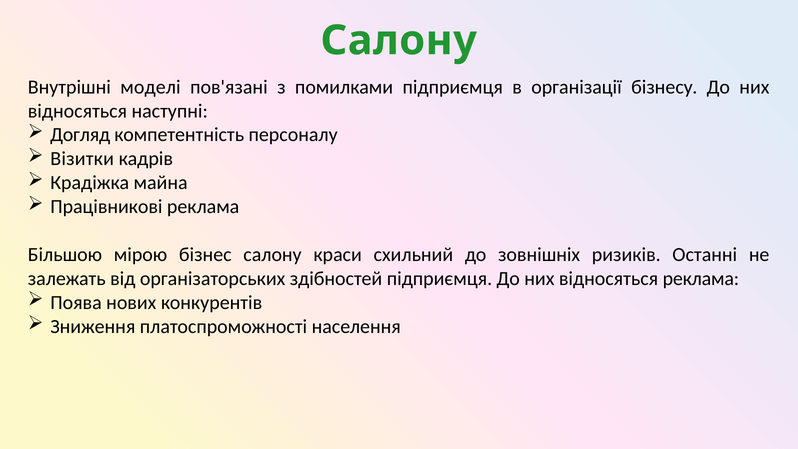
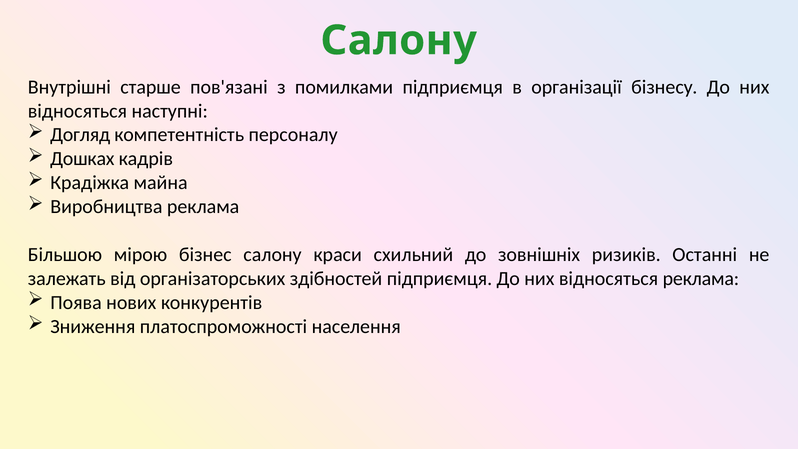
моделі: моделі -> старше
Візитки: Візитки -> Дошках
Працівникові: Працівникові -> Виробництва
